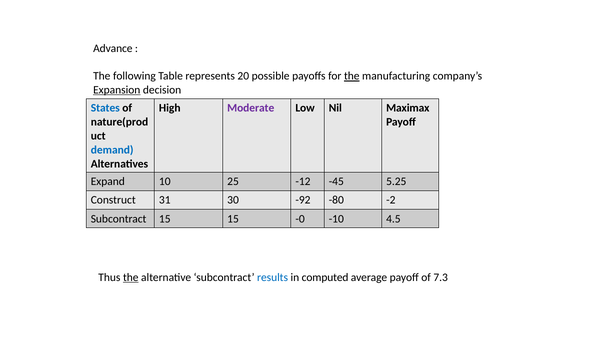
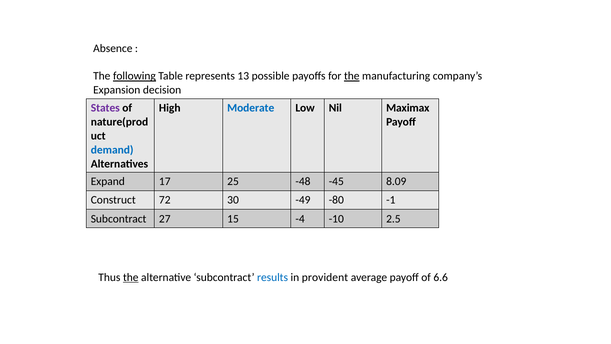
Advance: Advance -> Absence
following underline: none -> present
20: 20 -> 13
Expansion underline: present -> none
States colour: blue -> purple
Moderate colour: purple -> blue
10: 10 -> 17
-12: -12 -> -48
5.25: 5.25 -> 8.09
31: 31 -> 72
-92: -92 -> -49
-2: -2 -> -1
Subcontract 15: 15 -> 27
-0: -0 -> -4
4.5: 4.5 -> 2.5
computed: computed -> provident
7.3: 7.3 -> 6.6
